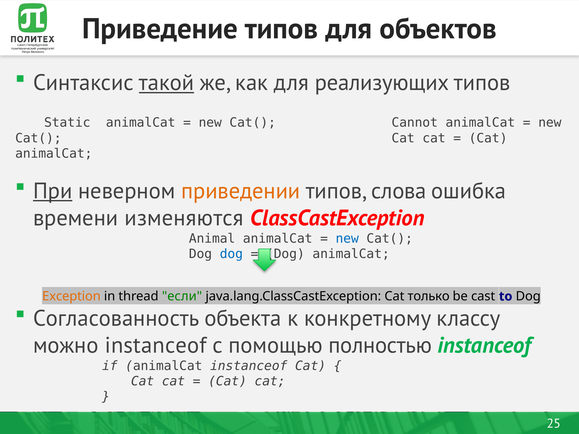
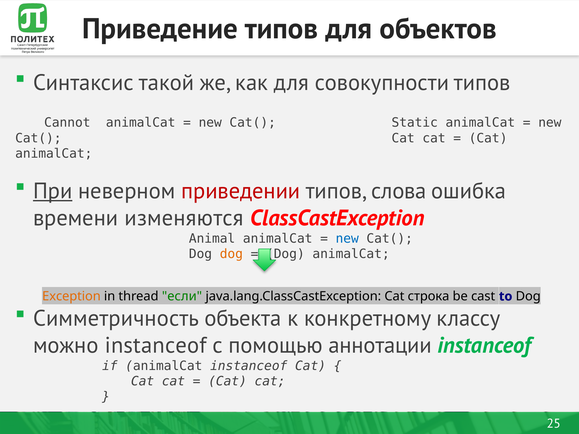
такой underline: present -> none
реализующих: реализующих -> совокупности
Static: Static -> Cannot
Cannot: Cannot -> Static
приведении colour: orange -> red
dog at (231, 254) colour: blue -> orange
только: только -> строка
Согласованность: Согласованность -> Симметричность
полностью: полностью -> аннотации
